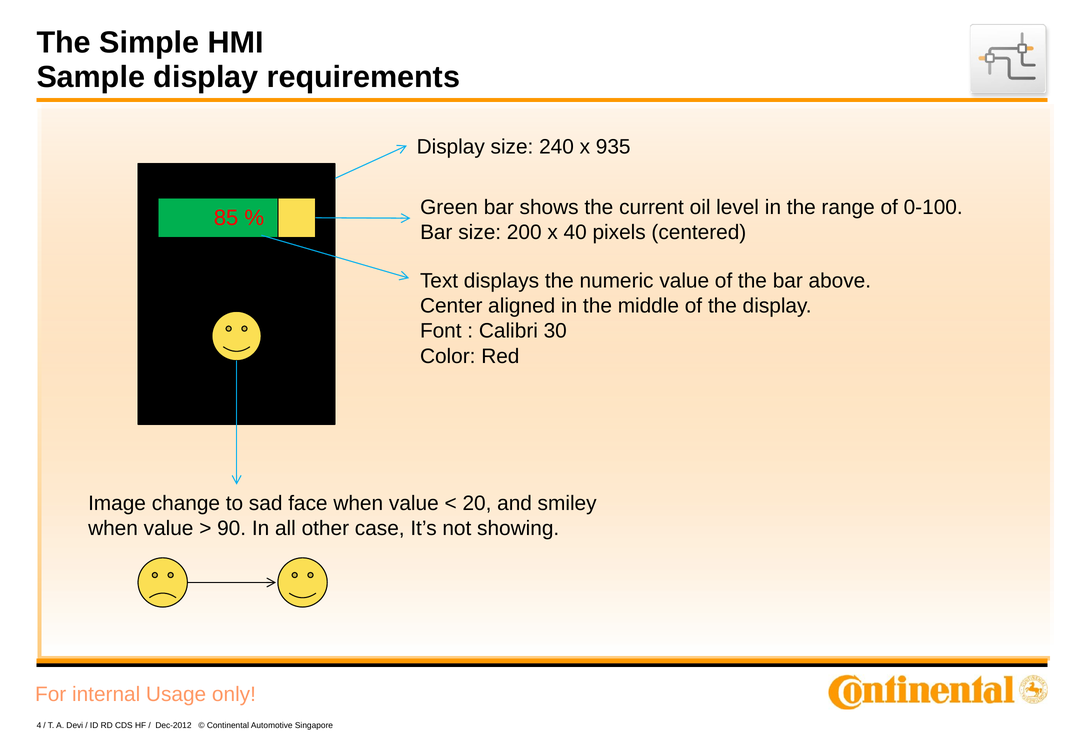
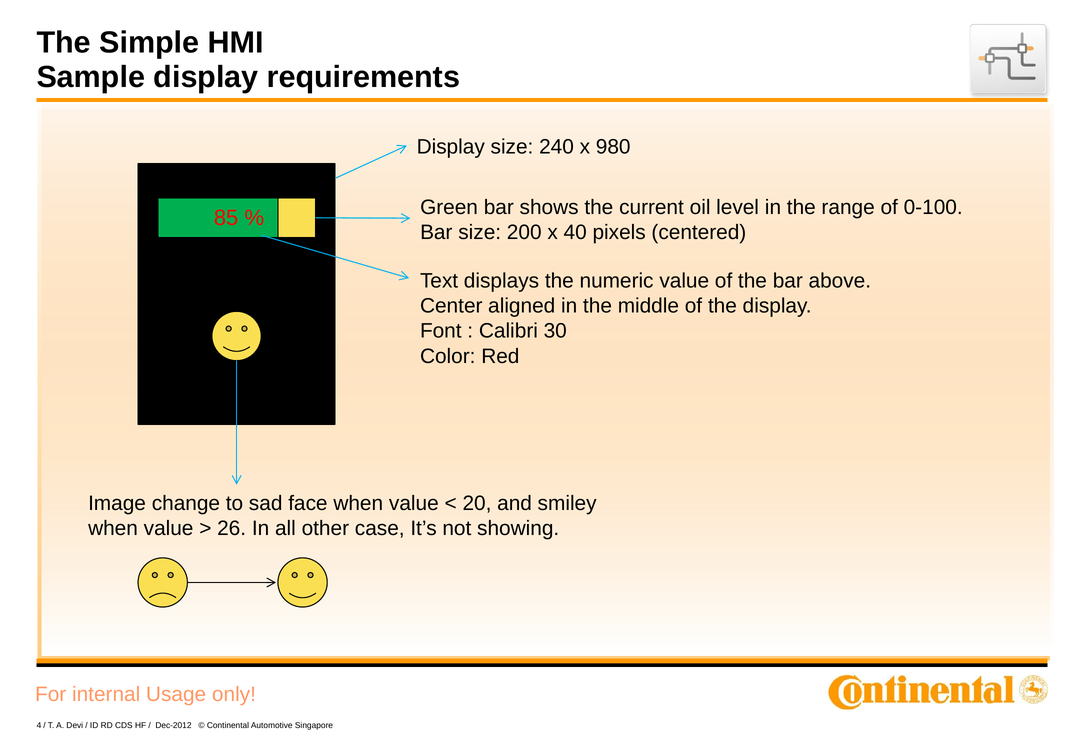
935: 935 -> 980
90: 90 -> 26
